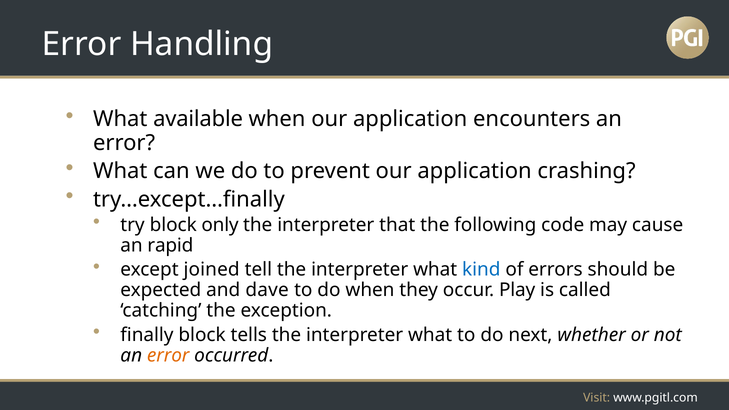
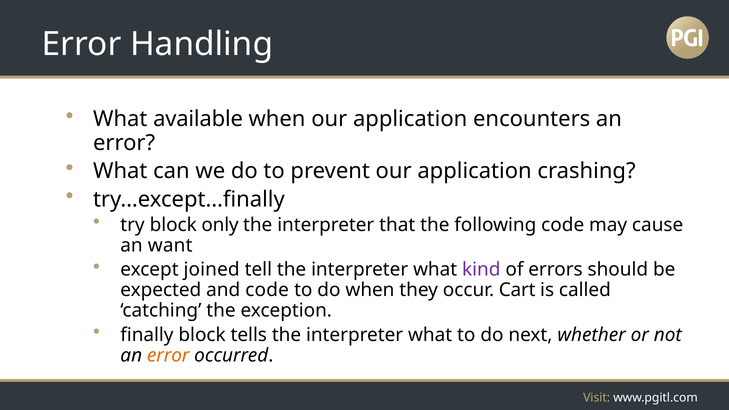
rapid: rapid -> want
kind colour: blue -> purple
and dave: dave -> code
Play: Play -> Cart
